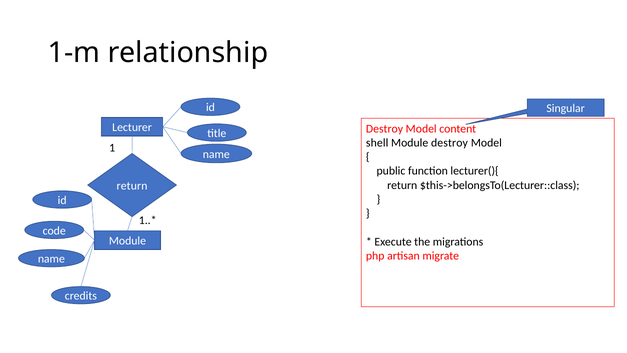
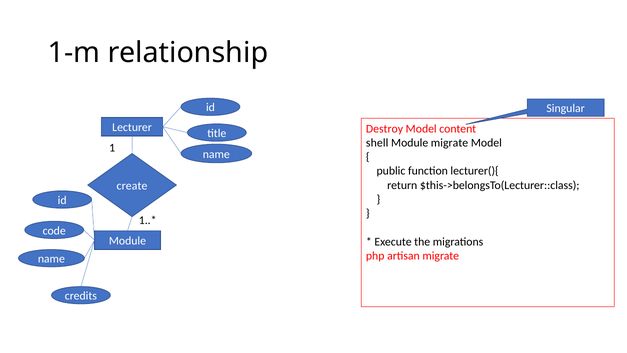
Module destroy: destroy -> migrate
return at (132, 186): return -> create
